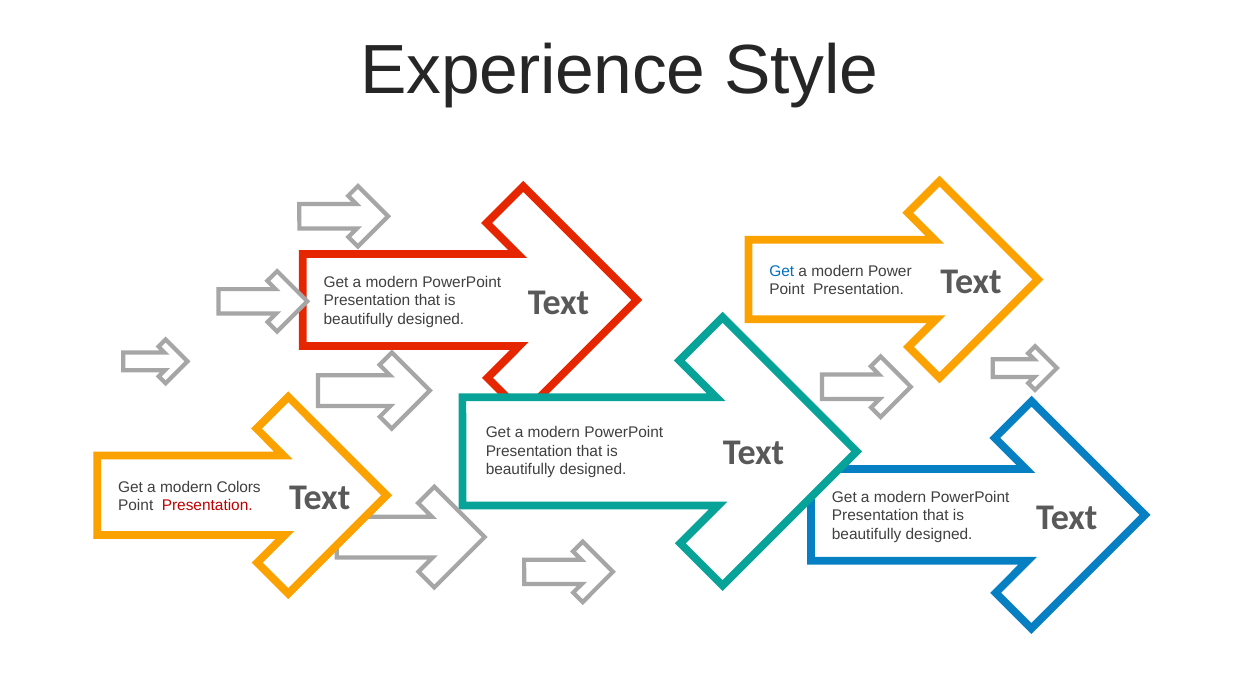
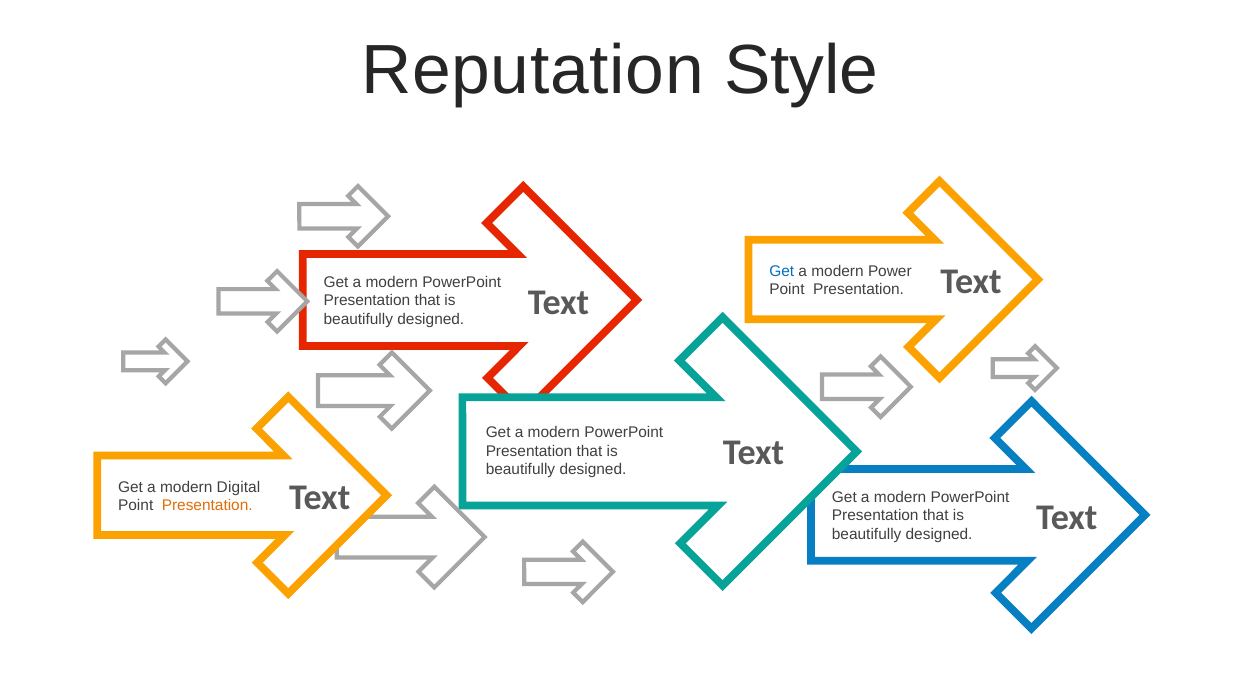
Experience: Experience -> Reputation
Colors: Colors -> Digital
Presentation at (207, 505) colour: red -> orange
